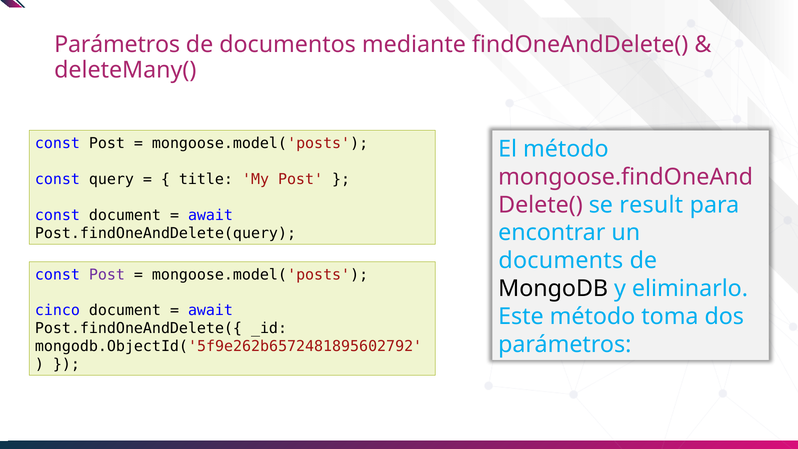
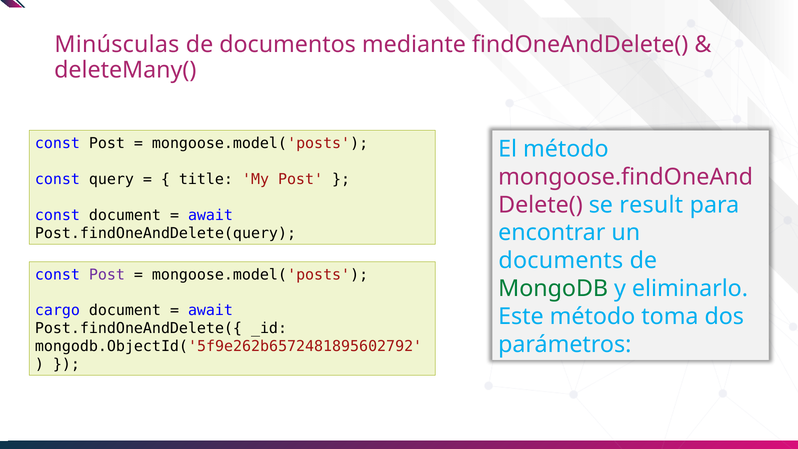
Parámetros at (117, 45): Parámetros -> Minúsculas
MongoDB colour: black -> green
cinco: cinco -> cargo
